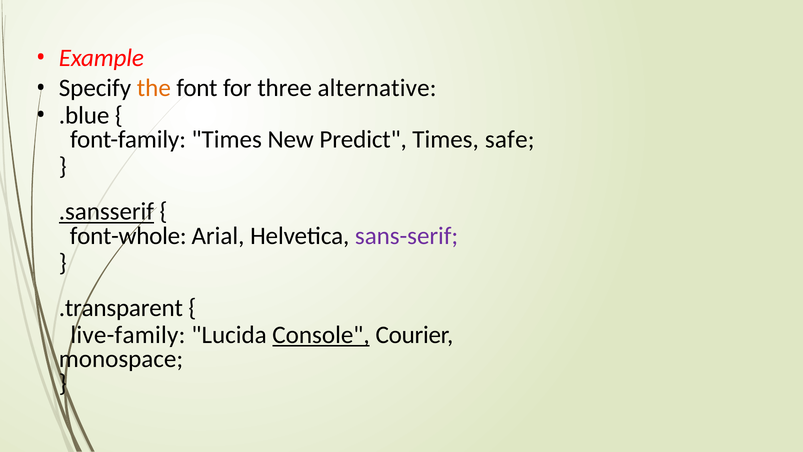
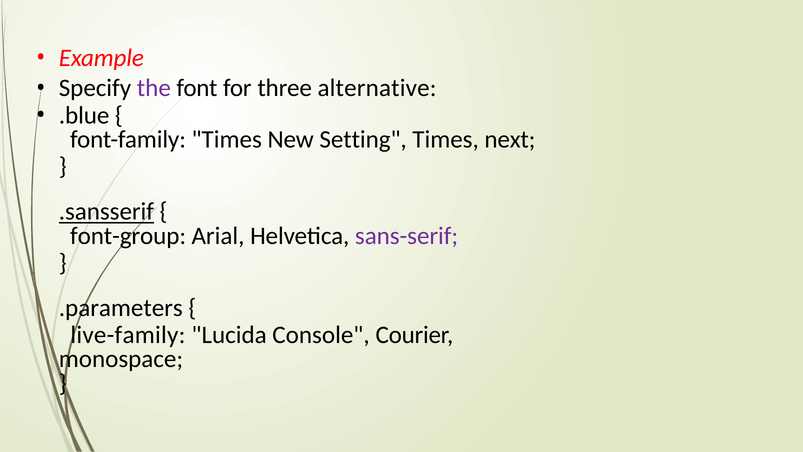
the colour: orange -> purple
Predict: Predict -> Setting
safe: safe -> next
font-whole: font-whole -> font-group
.transparent: .transparent -> .parameters
Console underline: present -> none
